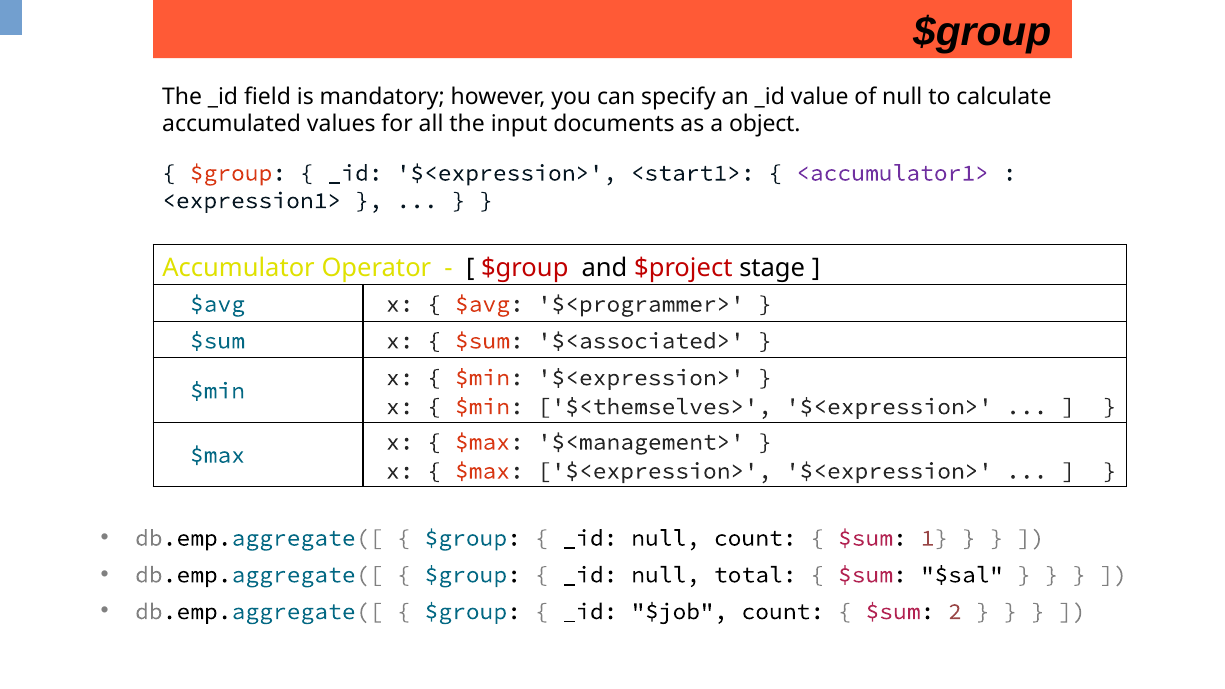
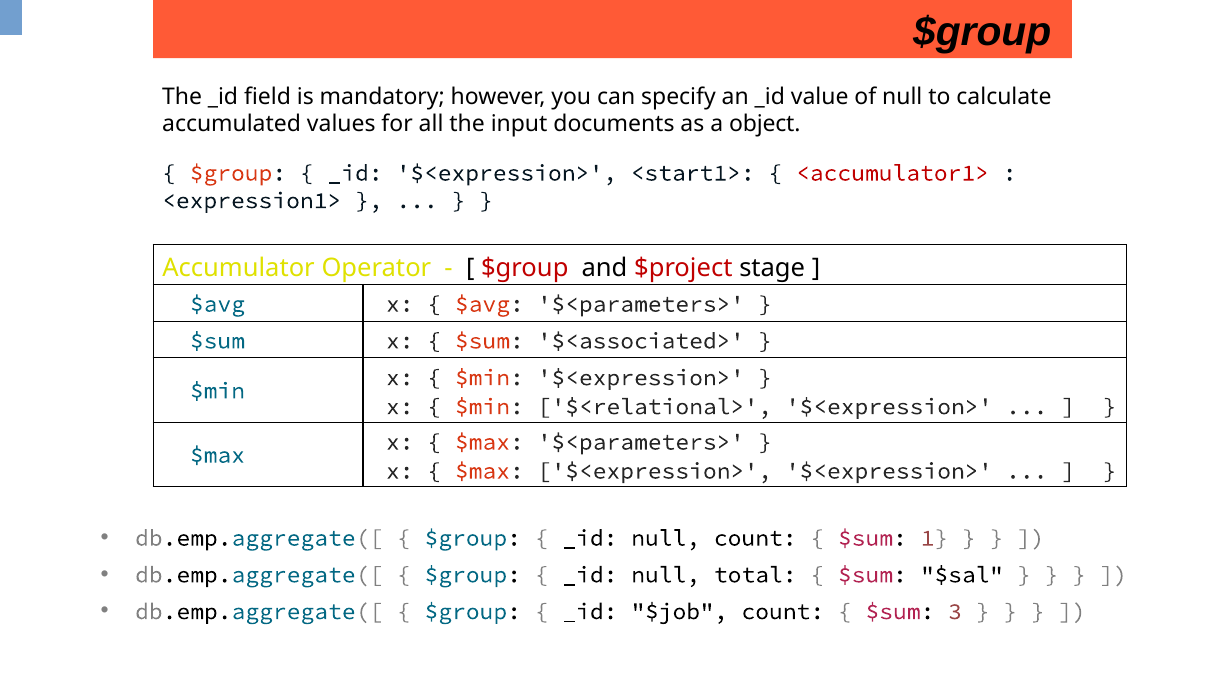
<accumulator1> colour: purple -> red
$avg $<programmer>: $<programmer> -> $<parameters>
$<themselves>: $<themselves> -> $<relational>
$max $<management>: $<management> -> $<parameters>
2: 2 -> 3
